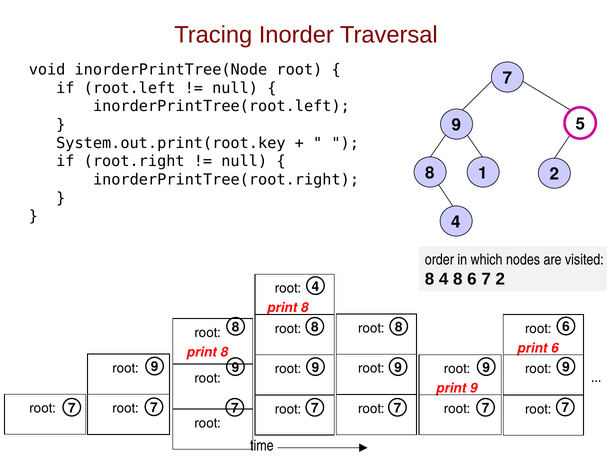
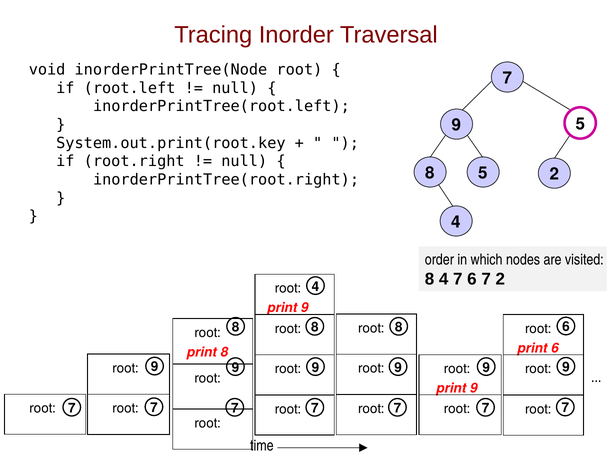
8 1: 1 -> 5
8 at (458, 279): 8 -> 7
8 at (305, 308): 8 -> 9
